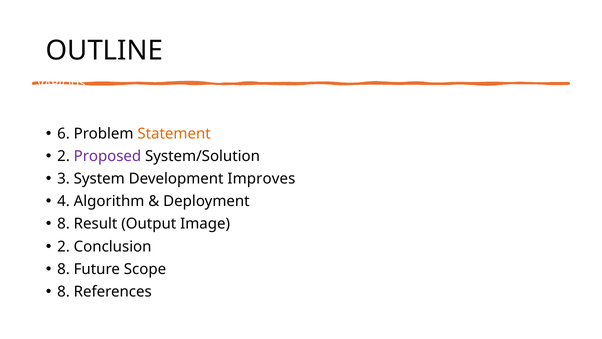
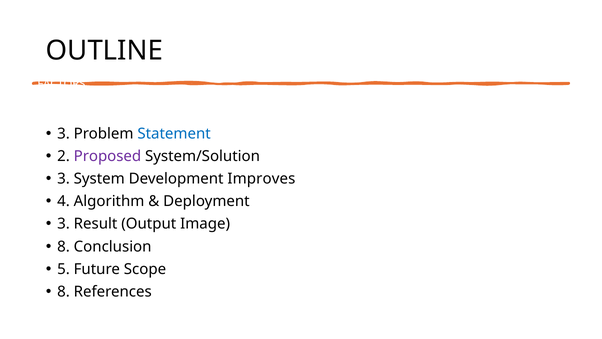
VARIOUS: VARIOUS -> FACTORS
6 at (63, 134): 6 -> 3
Statement colour: orange -> blue
8 at (63, 224): 8 -> 3
2 at (63, 246): 2 -> 8
8 at (63, 269): 8 -> 5
